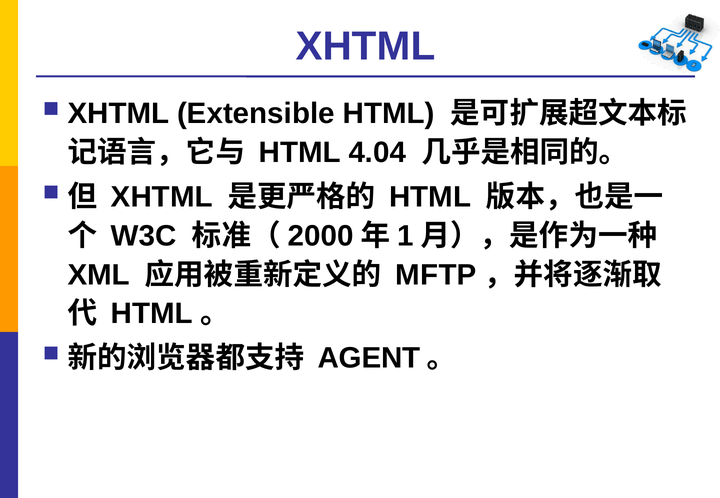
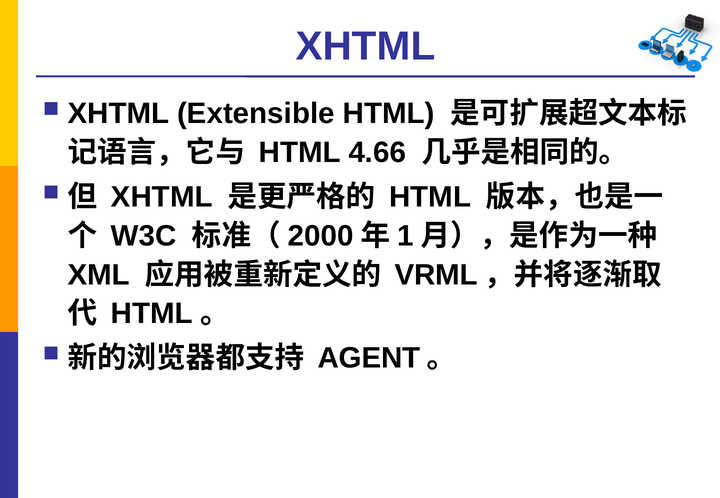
4.04: 4.04 -> 4.66
MFTP: MFTP -> VRML
